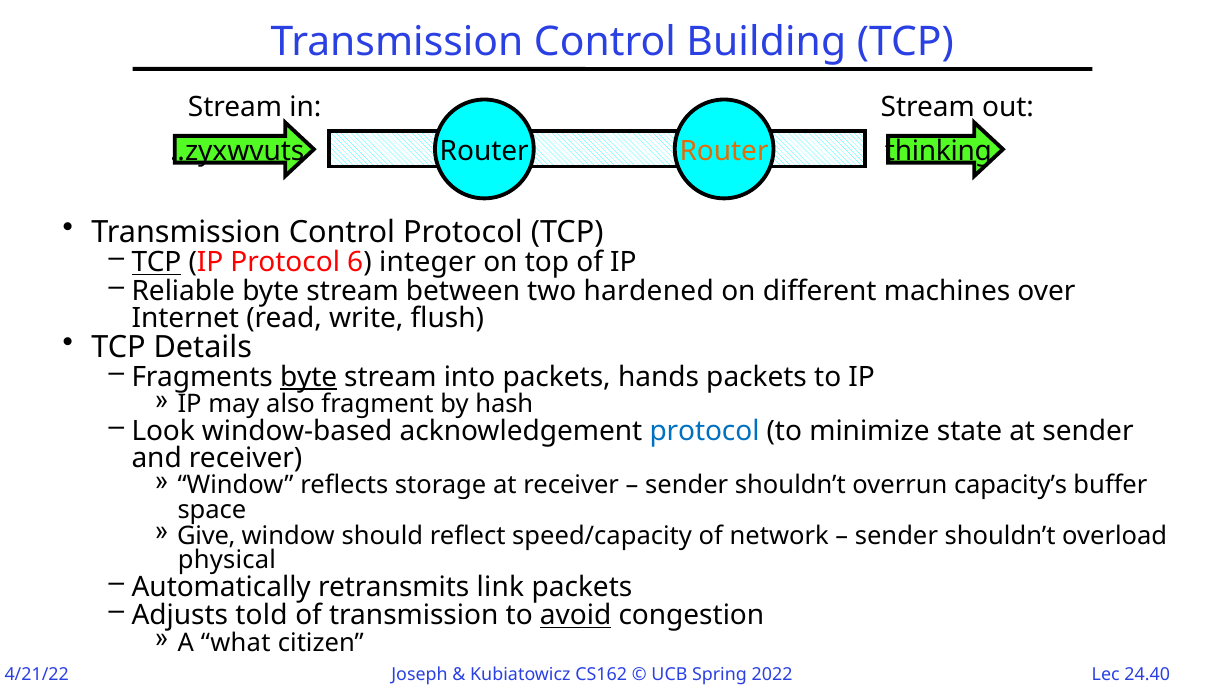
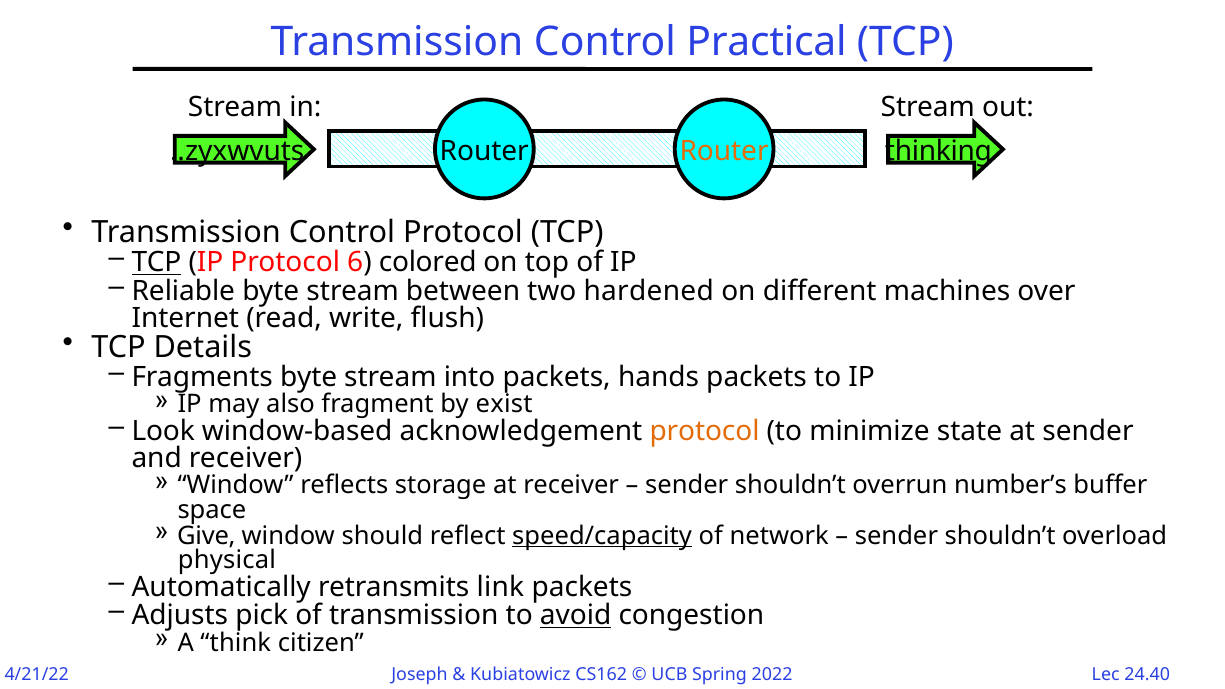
Building: Building -> Practical
integer: integer -> colored
byte at (309, 377) underline: present -> none
hash: hash -> exist
protocol at (705, 431) colour: blue -> orange
capacity’s: capacity’s -> number’s
speed/capacity underline: none -> present
told: told -> pick
what: what -> think
